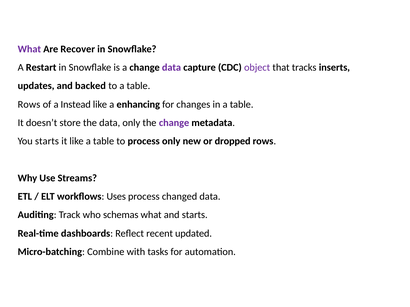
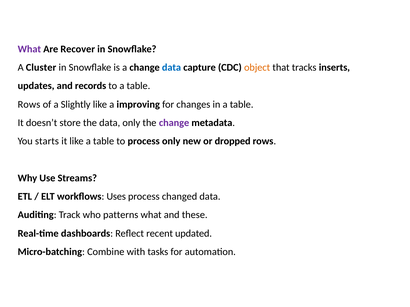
Restart: Restart -> Cluster
data at (171, 68) colour: purple -> blue
object colour: purple -> orange
backed: backed -> records
Instead: Instead -> Slightly
enhancing: enhancing -> improving
schemas: schemas -> patterns
and starts: starts -> these
